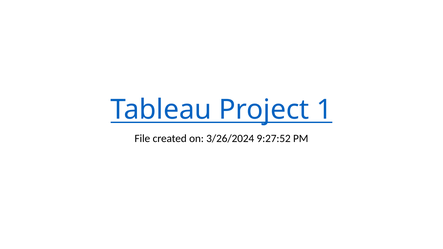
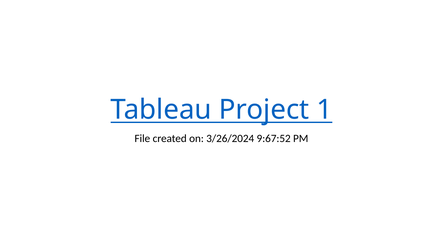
9:27:52: 9:27:52 -> 9:67:52
